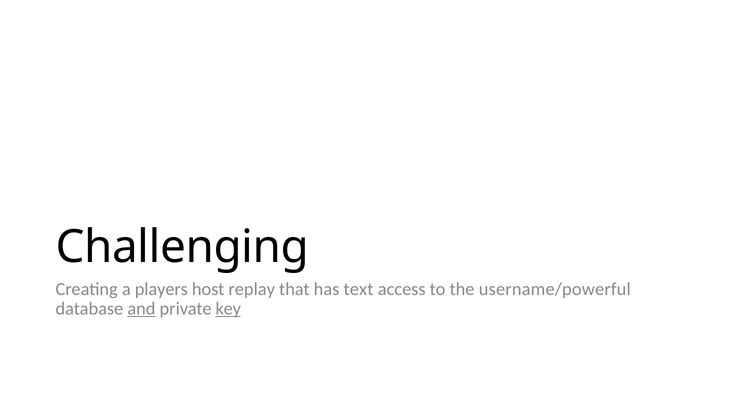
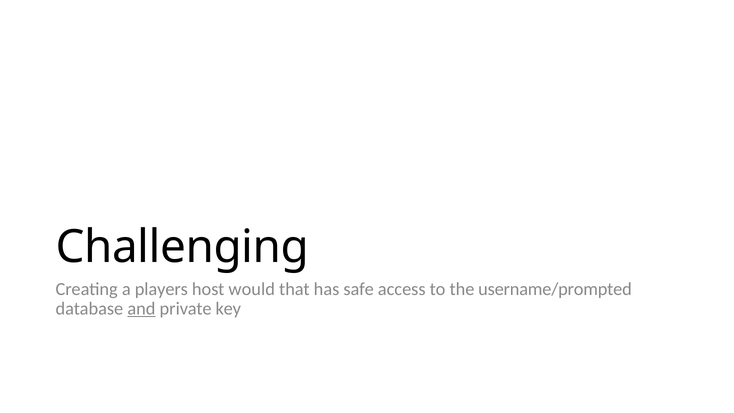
replay: replay -> would
text: text -> safe
username/powerful: username/powerful -> username/prompted
key underline: present -> none
